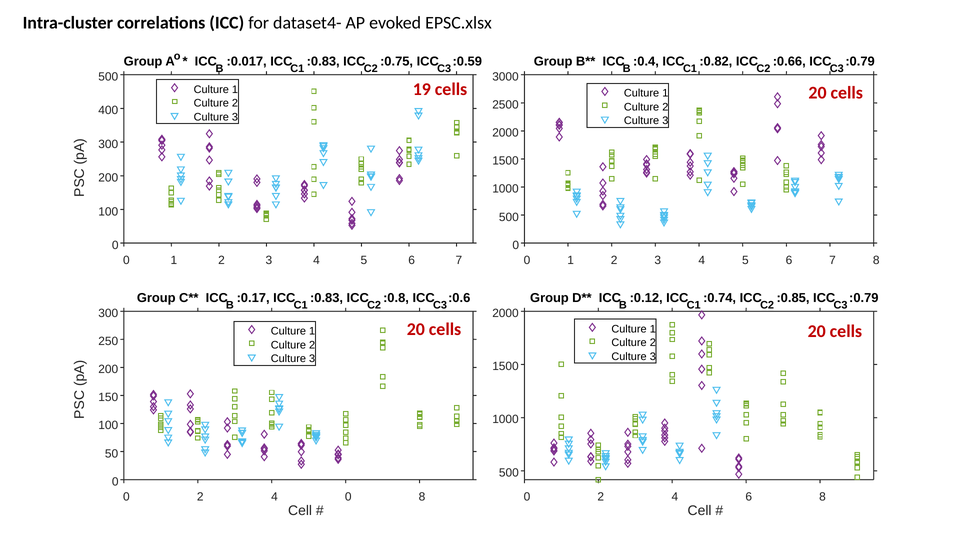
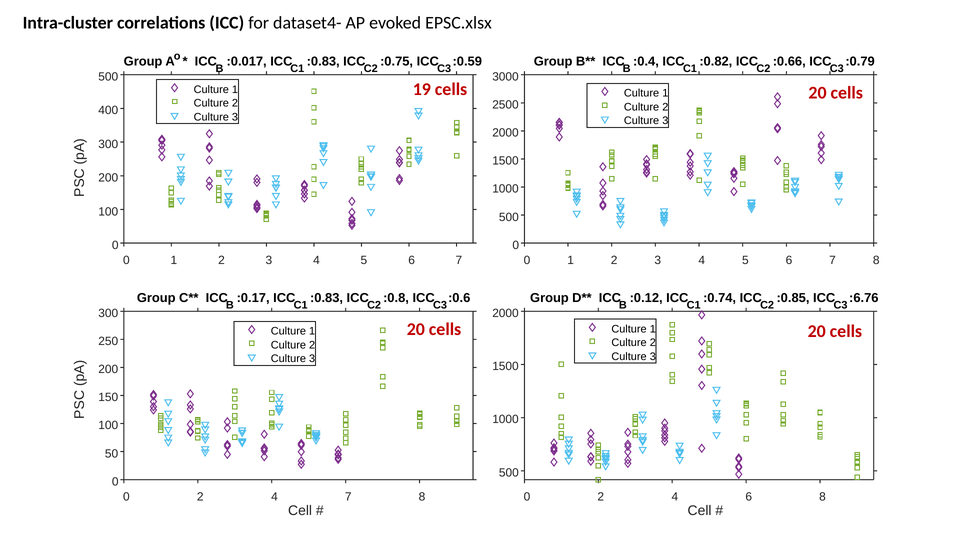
:0.79 at (864, 298): :0.79 -> :6.76
4 0: 0 -> 7
